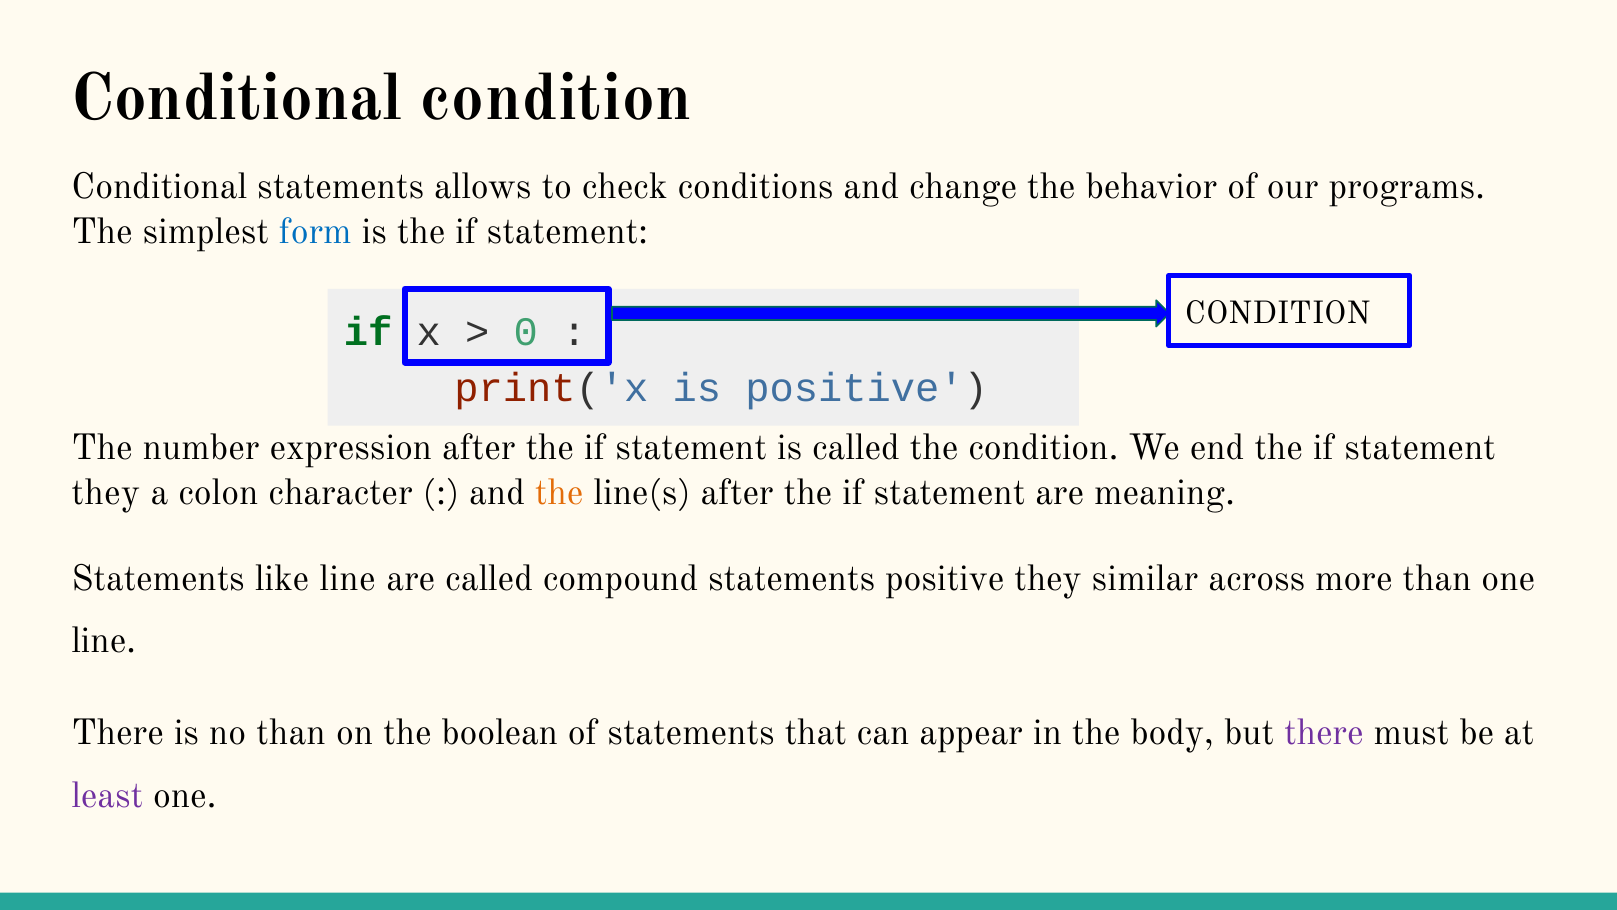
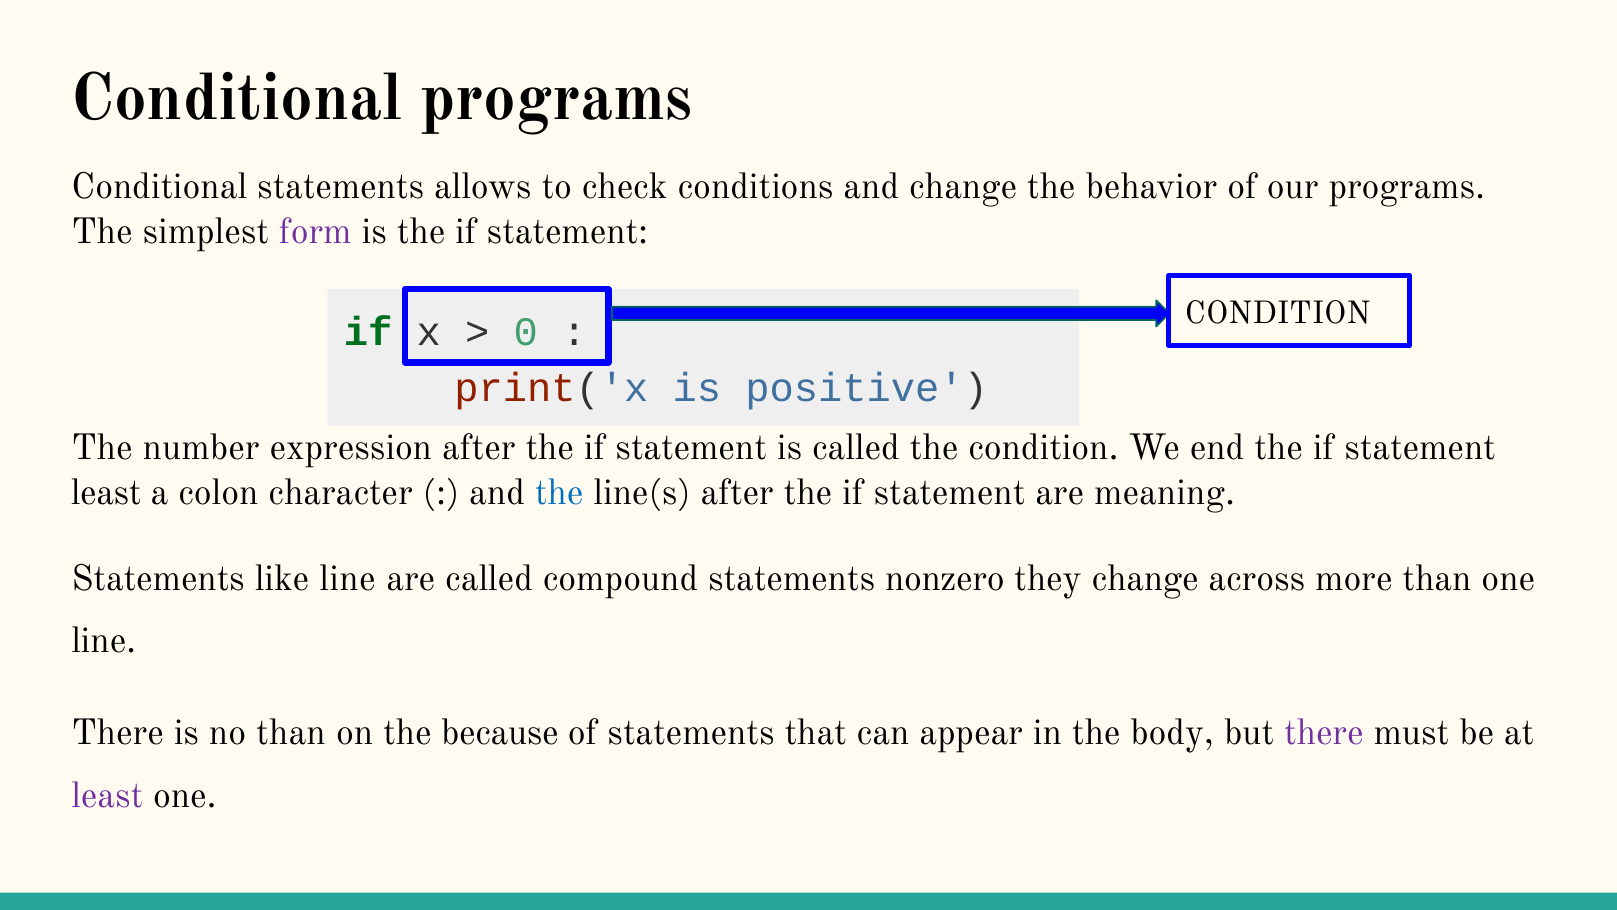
Conditional condition: condition -> programs
form colour: blue -> purple
they at (106, 492): they -> least
the at (559, 492) colour: orange -> blue
statements positive: positive -> nonzero
they similar: similar -> change
boolean: boolean -> because
